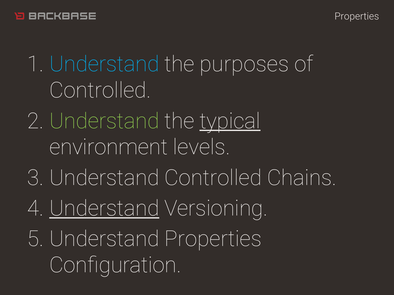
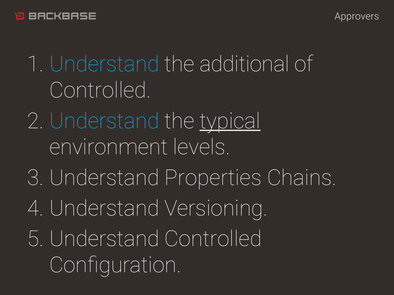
Properties at (357, 16): Properties -> Approvers
purposes: purposes -> additional
Understand at (104, 121) colour: light green -> light blue
Understand Controlled: Controlled -> Properties
Understand at (104, 209) underline: present -> none
Understand Properties: Properties -> Controlled
